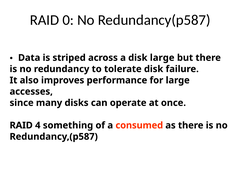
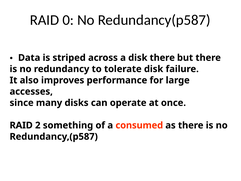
disk large: large -> there
4: 4 -> 2
